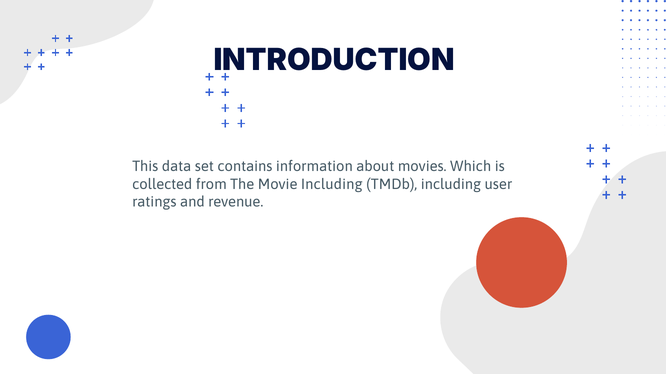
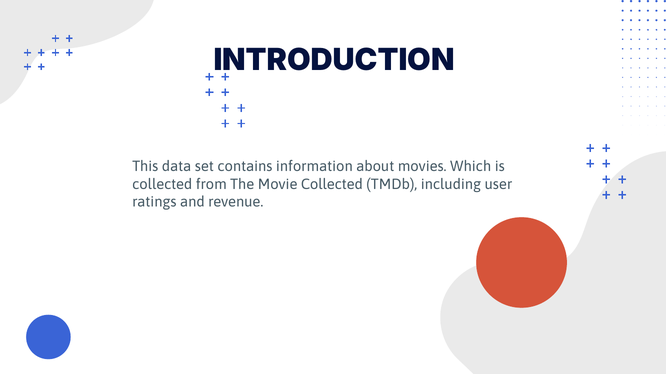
Movie Including: Including -> Collected
